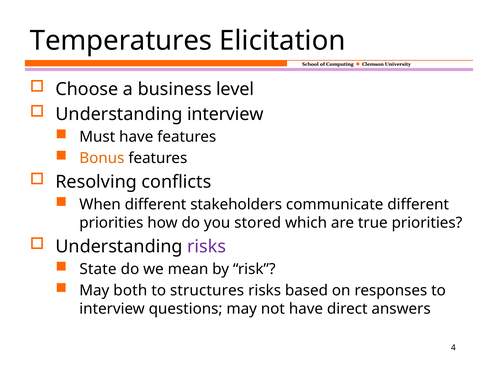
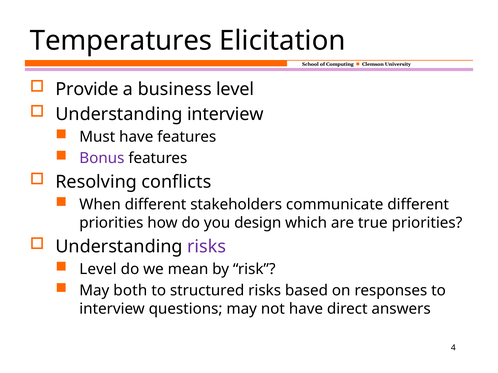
Choose: Choose -> Provide
Bonus colour: orange -> purple
stored: stored -> design
State at (98, 270): State -> Level
structures: structures -> structured
